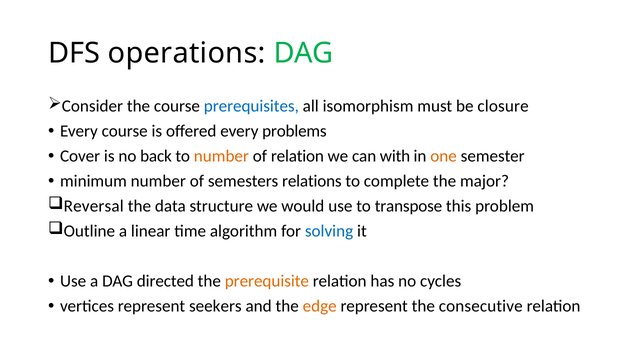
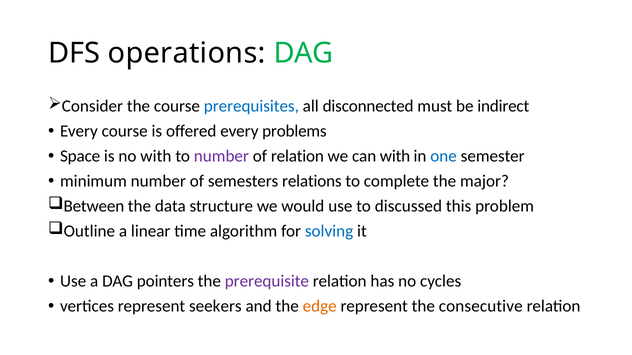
isomorphism: isomorphism -> disconnected
closure: closure -> indirect
Cover: Cover -> Space
no back: back -> with
number at (221, 156) colour: orange -> purple
one colour: orange -> blue
Reversal: Reversal -> Between
transpose: transpose -> discussed
directed: directed -> pointers
prerequisite colour: orange -> purple
